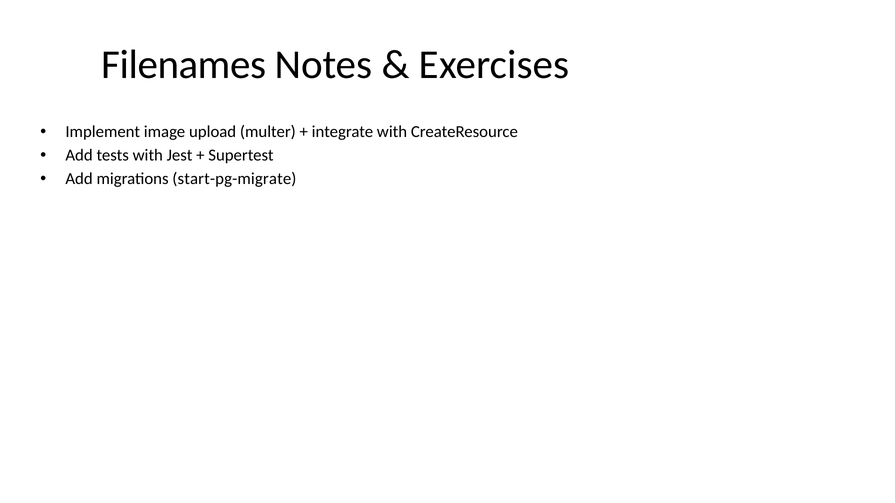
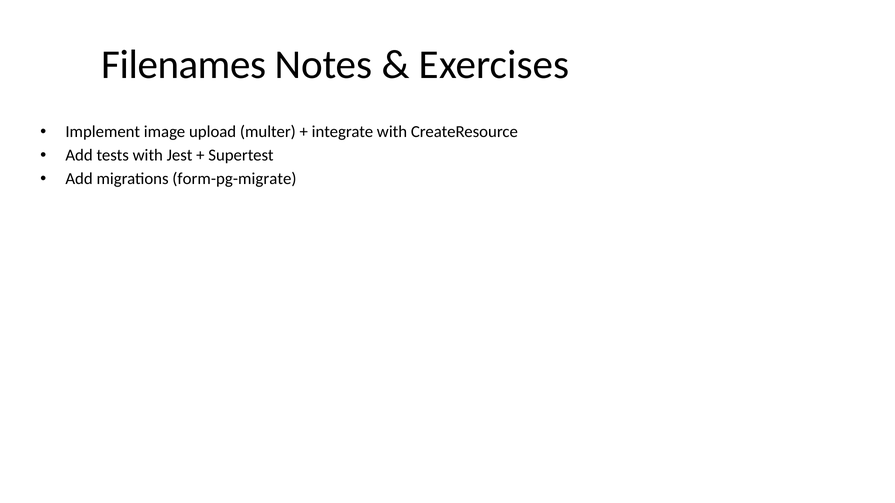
start-pg-migrate: start-pg-migrate -> form-pg-migrate
